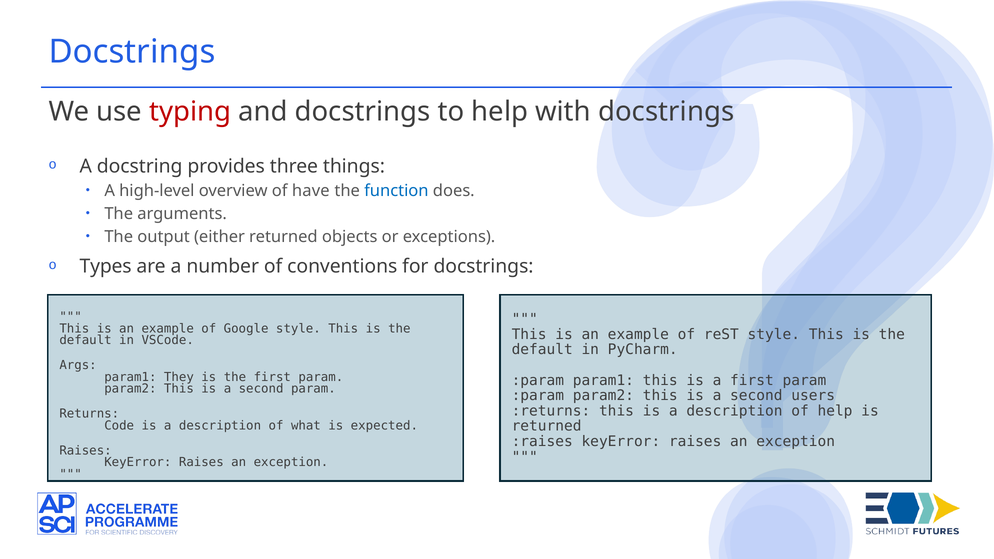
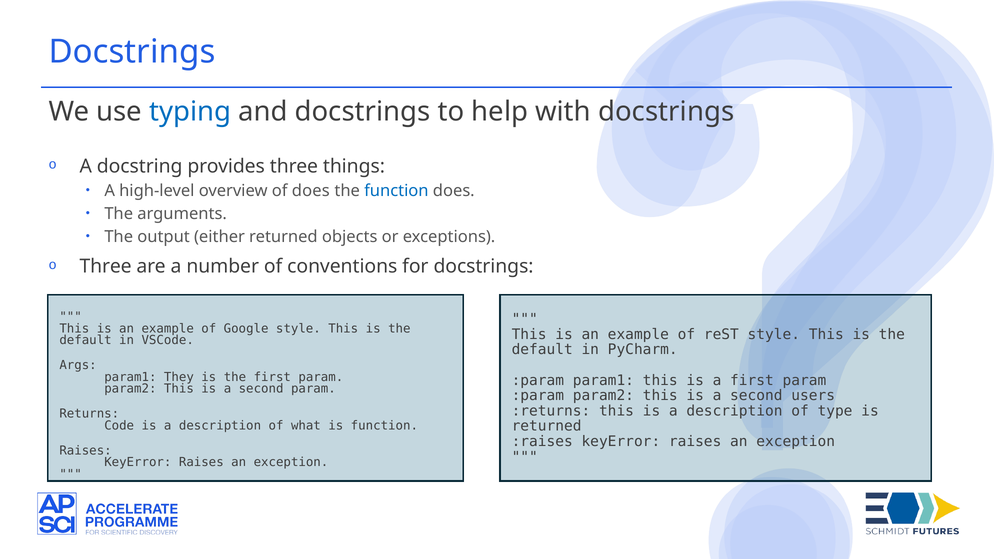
typing colour: red -> blue
of have: have -> does
Types at (106, 267): Types -> Three
of help: help -> type
is expected: expected -> function
